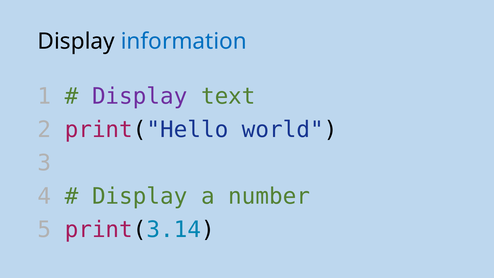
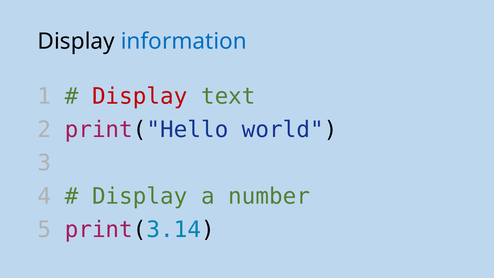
Display at (140, 96) colour: purple -> red
